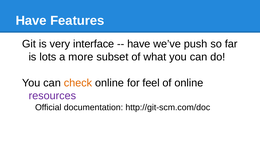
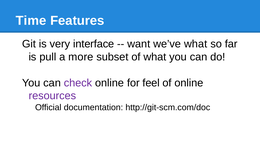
Have at (31, 21): Have -> Time
have at (139, 44): have -> want
we’ve push: push -> what
lots: lots -> pull
check colour: orange -> purple
